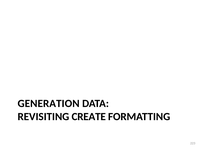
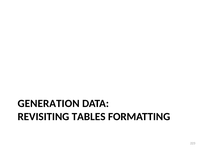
CREATE: CREATE -> TABLES
